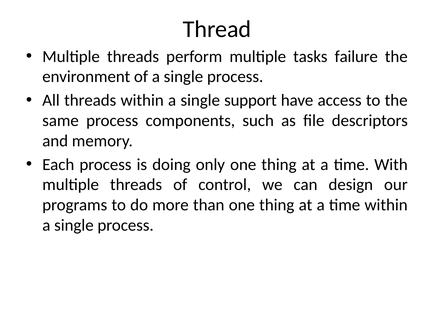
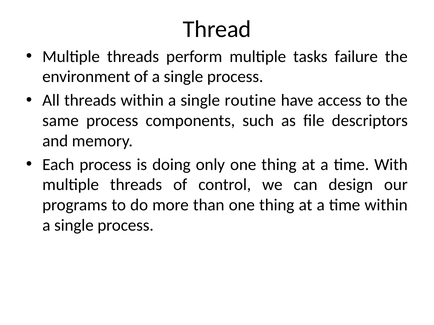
support: support -> routine
